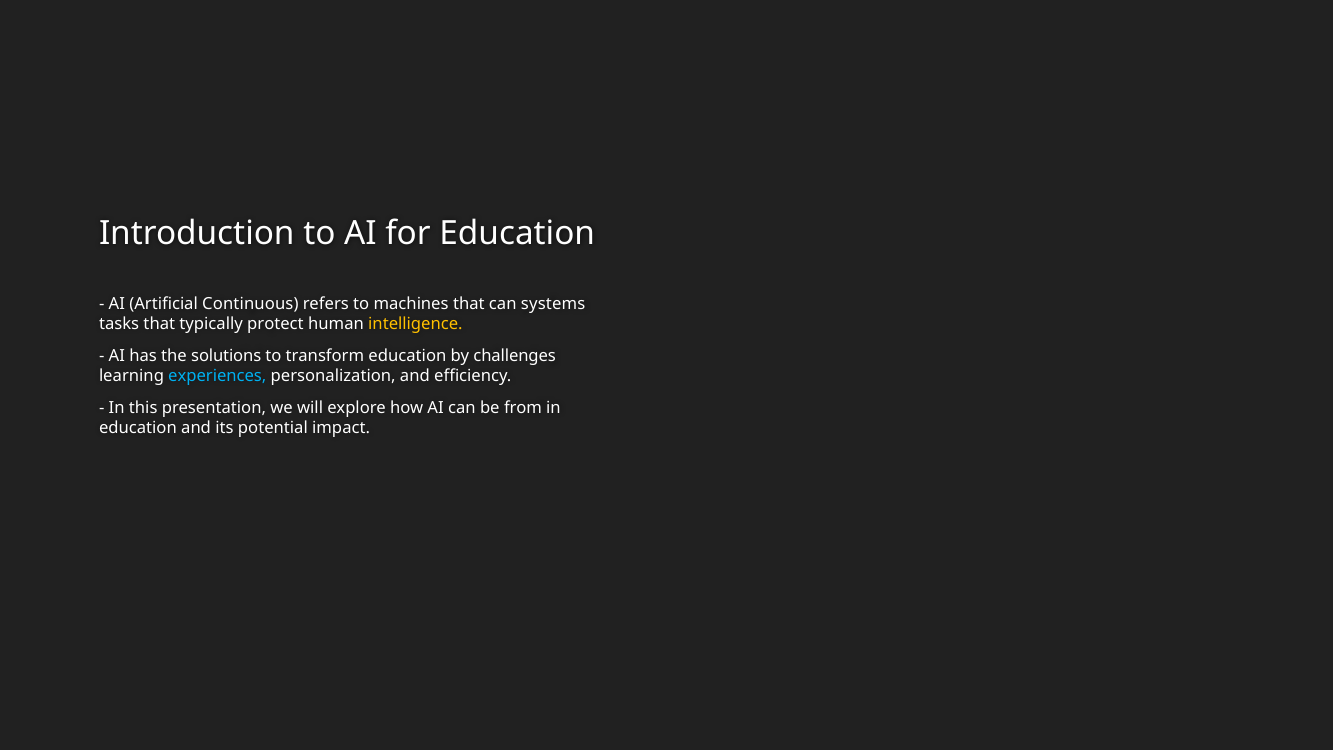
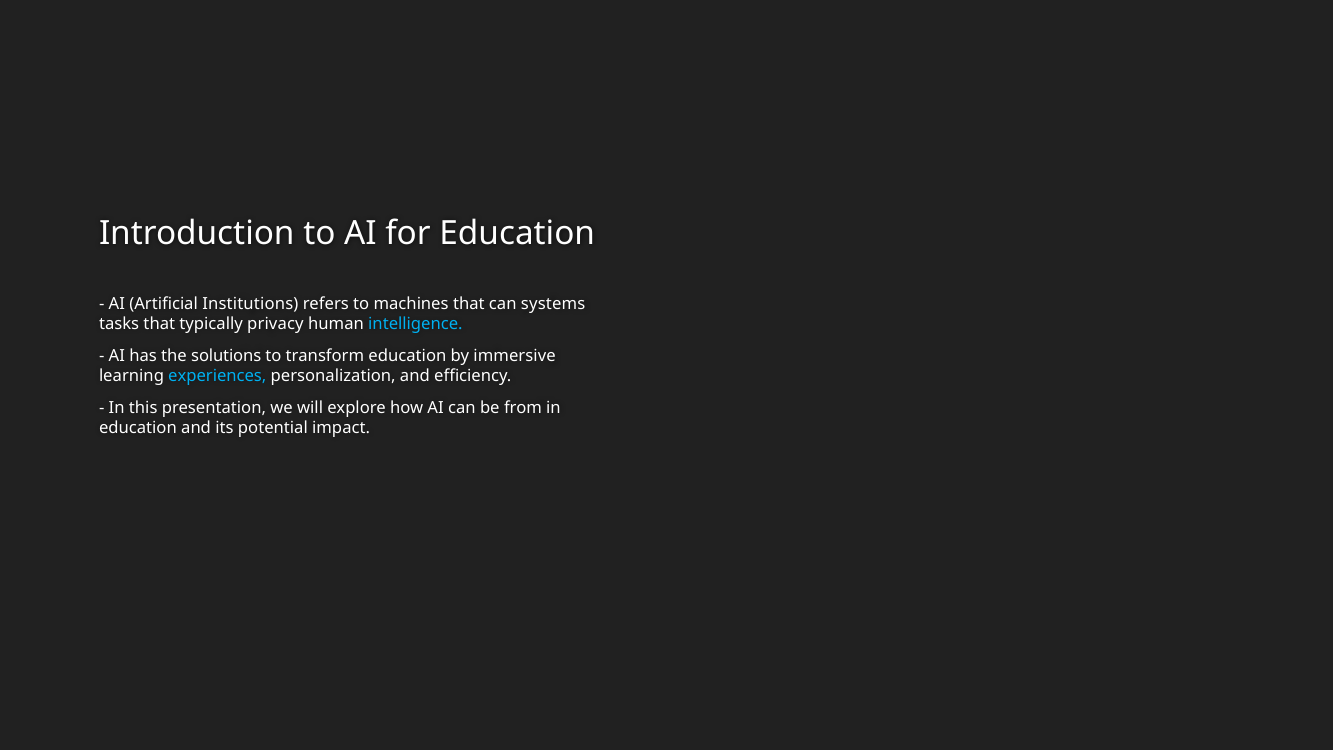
Continuous: Continuous -> Institutions
protect: protect -> privacy
intelligence colour: yellow -> light blue
challenges: challenges -> immersive
